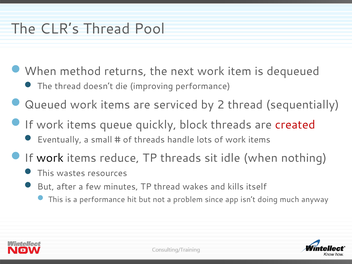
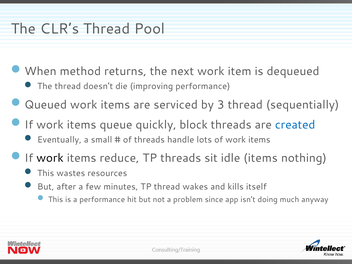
2: 2 -> 3
created colour: red -> blue
idle when: when -> items
